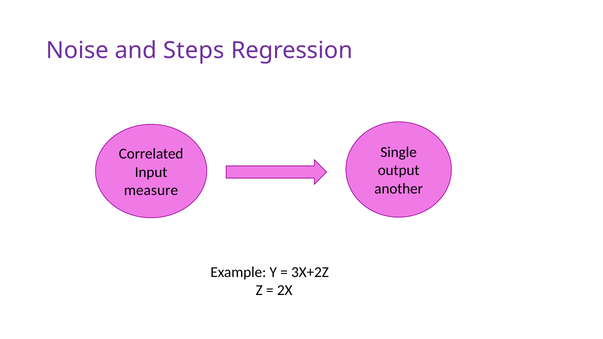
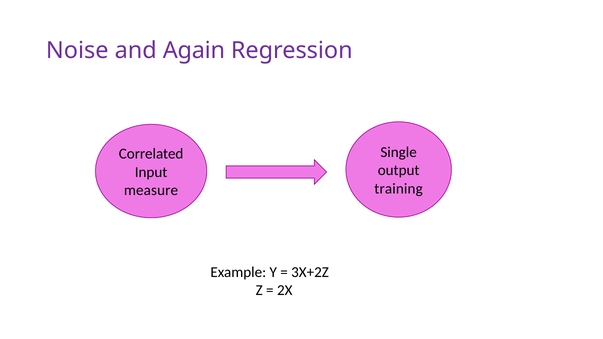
Steps: Steps -> Again
another: another -> training
